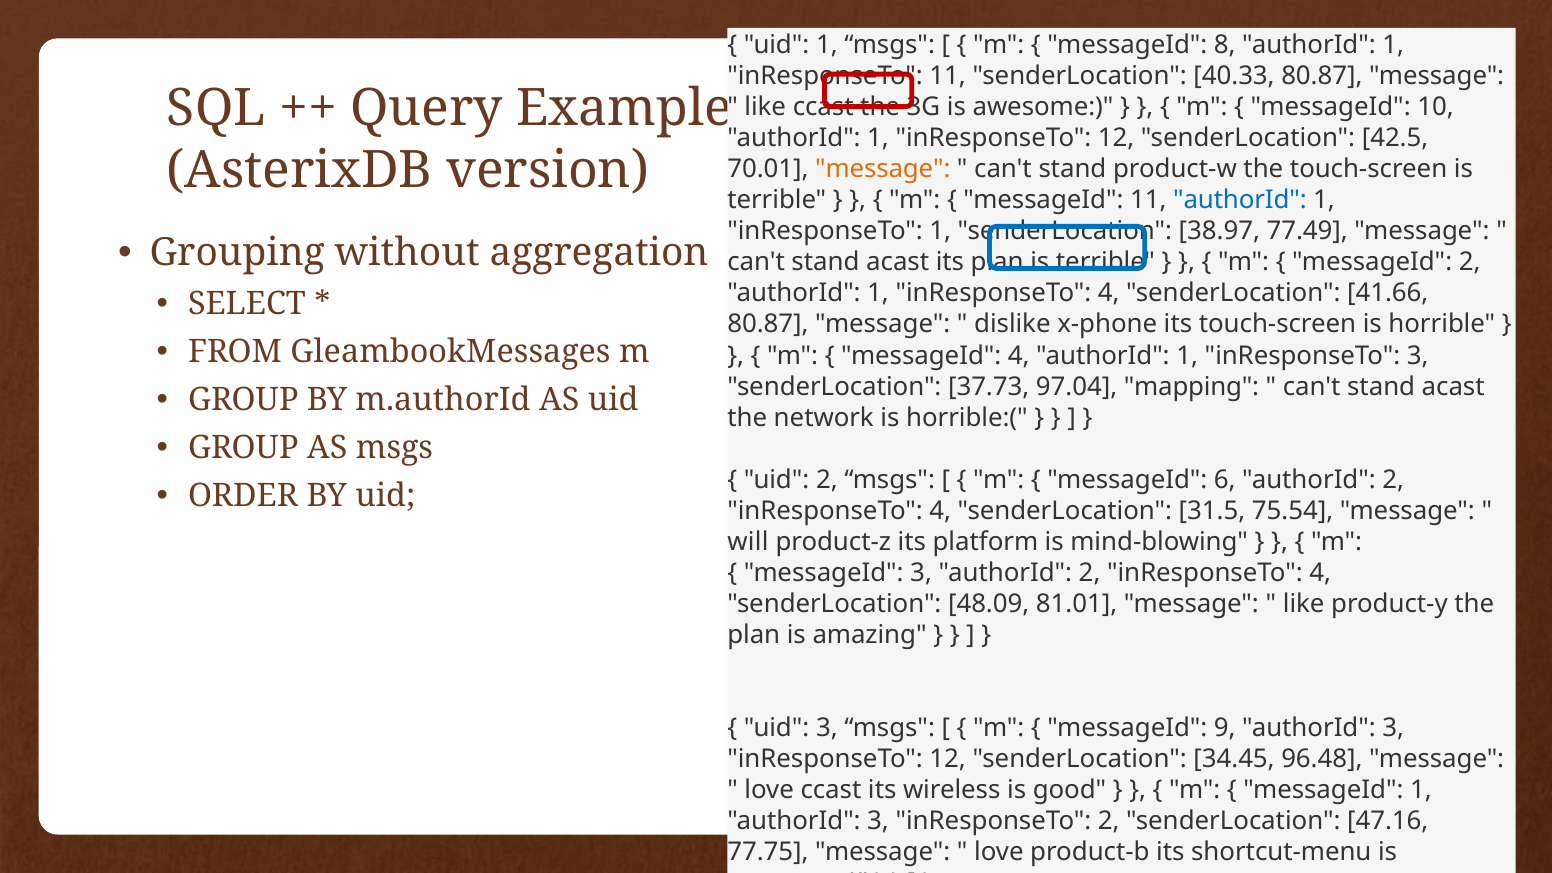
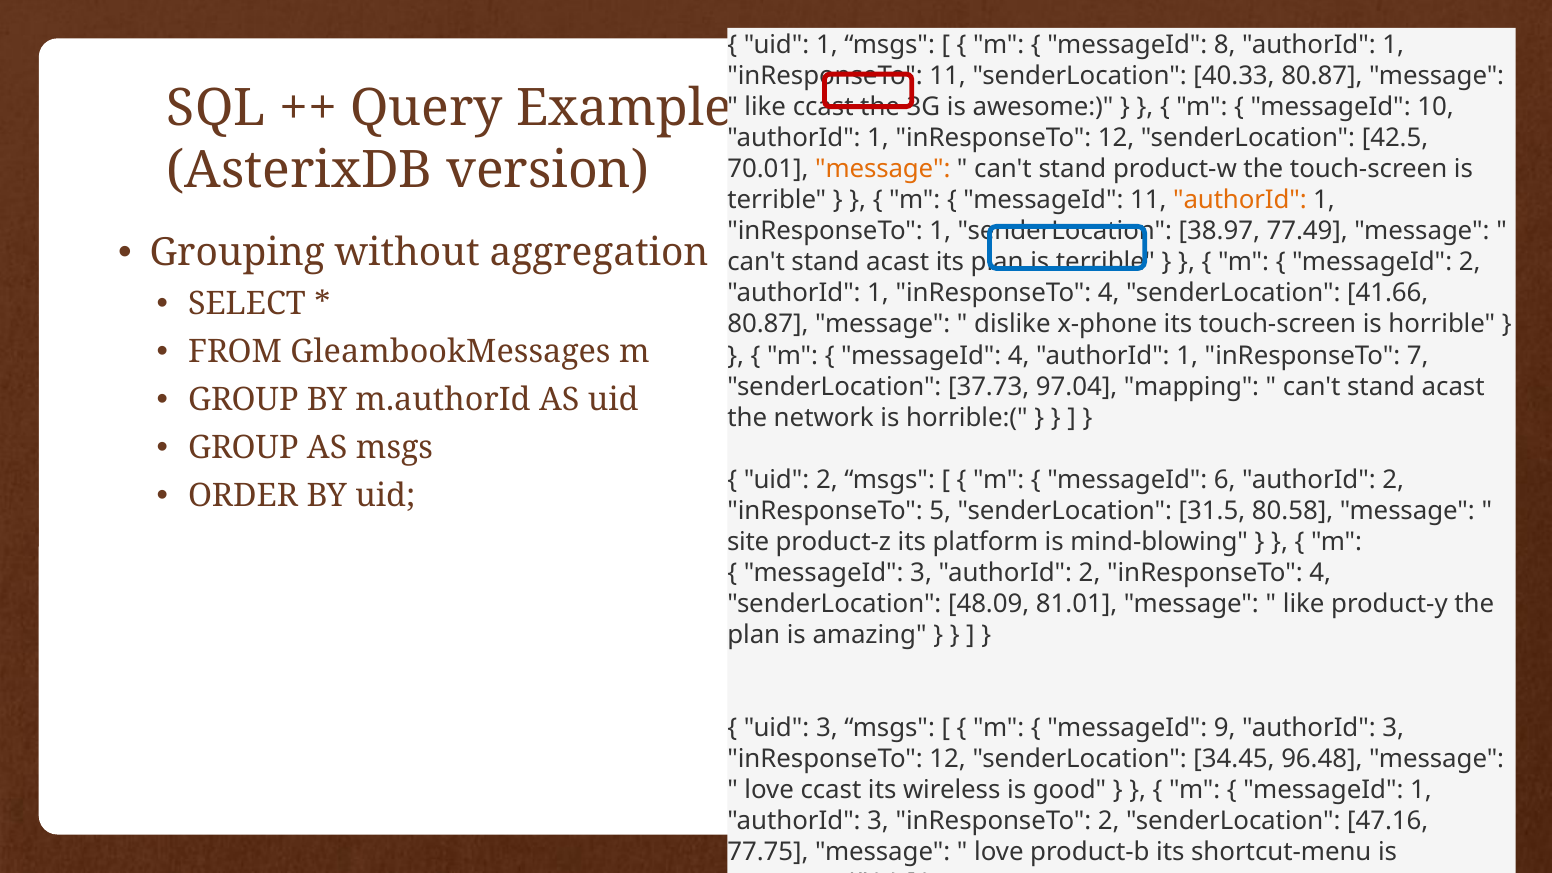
authorId at (1240, 200) colour: blue -> orange
inResponseTo 3: 3 -> 7
4 at (940, 511): 4 -> 5
75.54: 75.54 -> 80.58
will: will -> site
